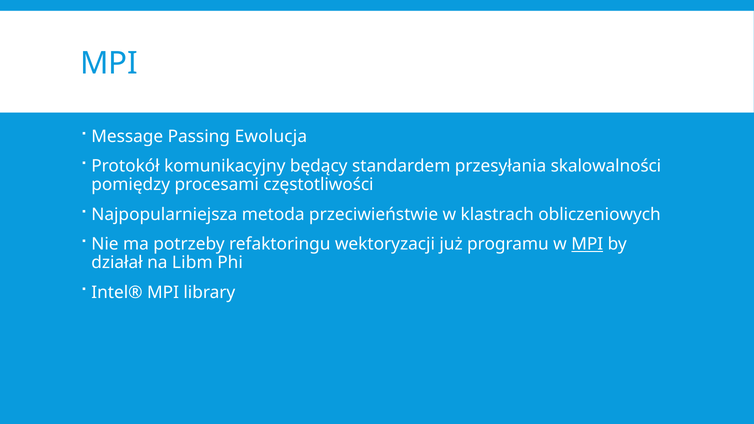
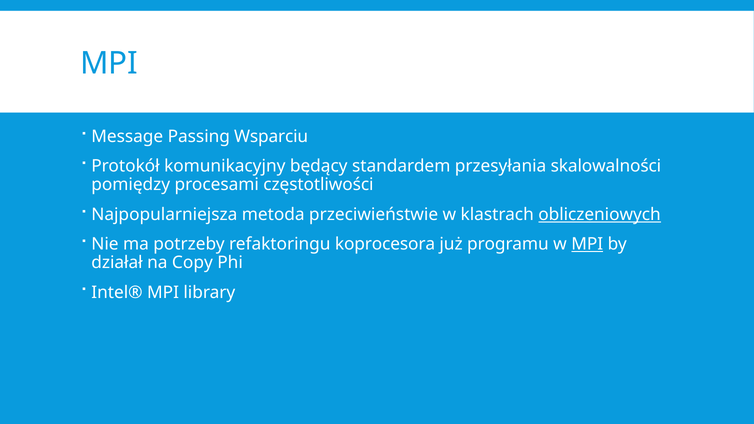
Ewolucja: Ewolucja -> Wsparciu
obliczeniowych underline: none -> present
wektoryzacji: wektoryzacji -> koprocesora
Libm: Libm -> Copy
